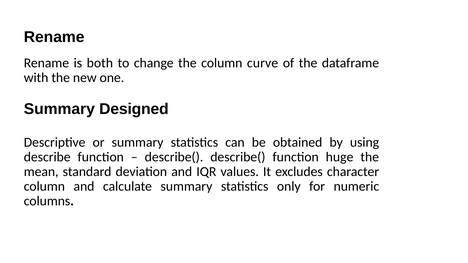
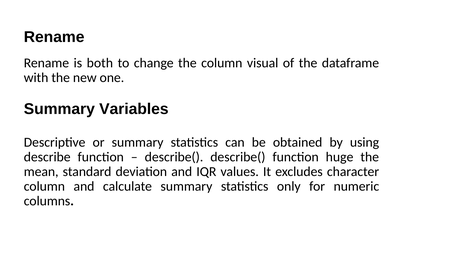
curve: curve -> visual
Designed: Designed -> Variables
